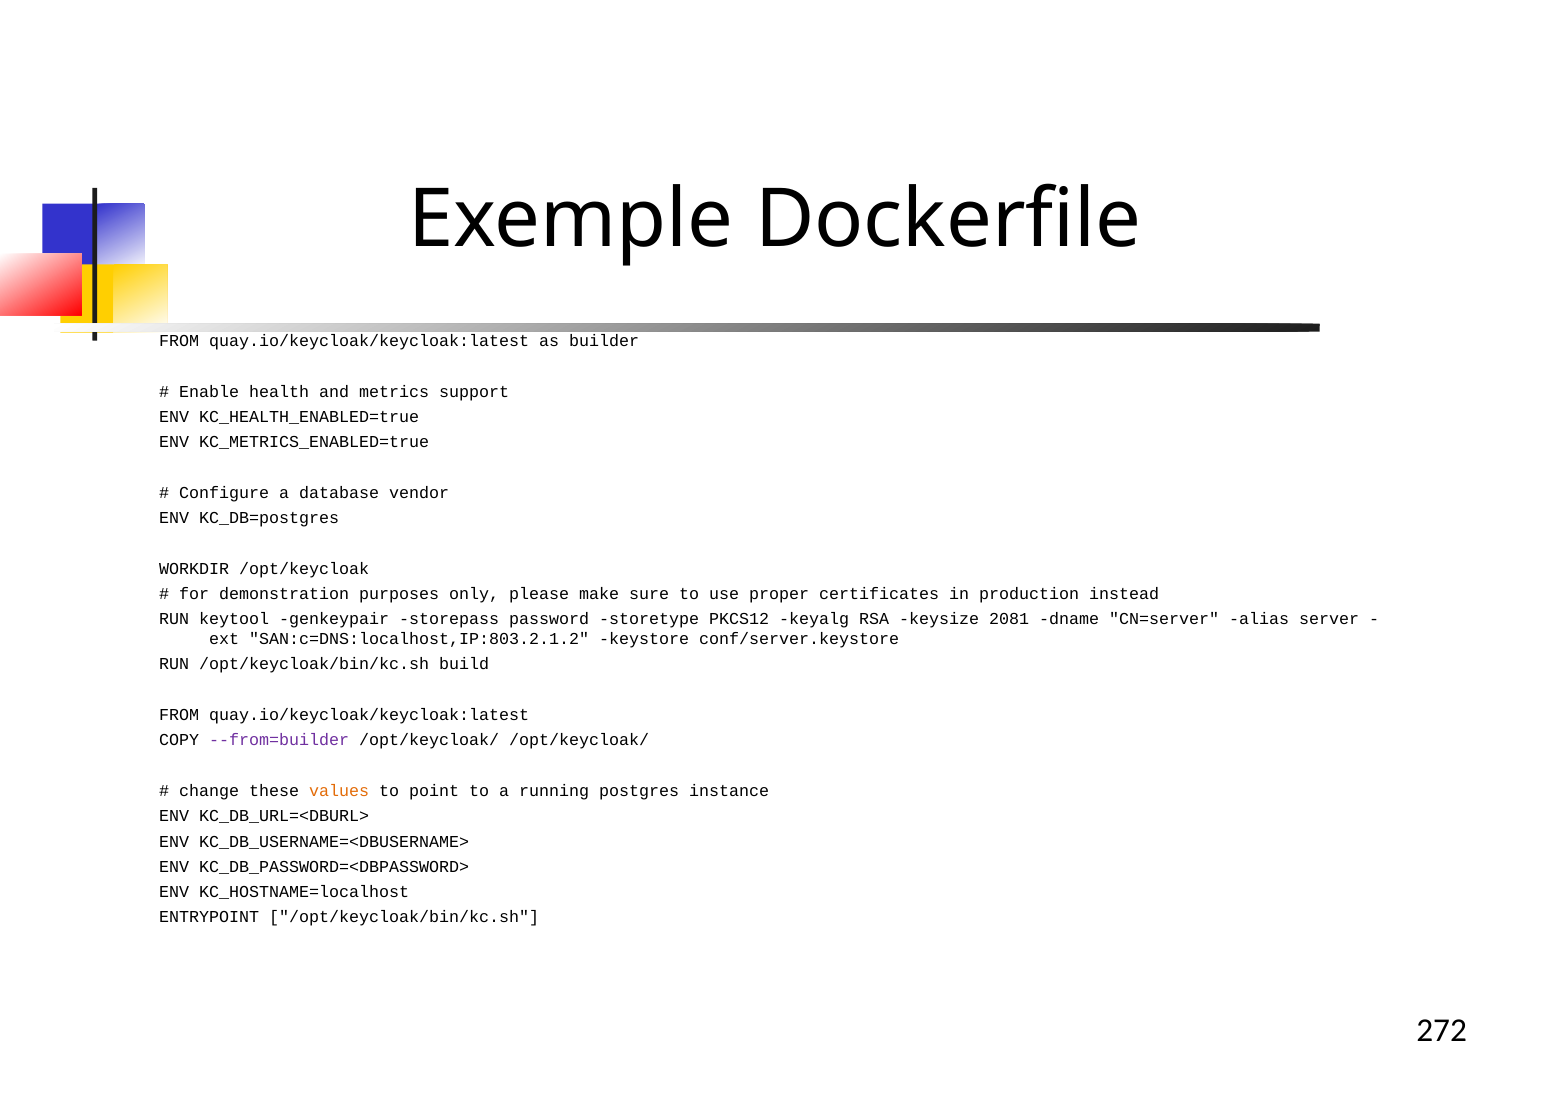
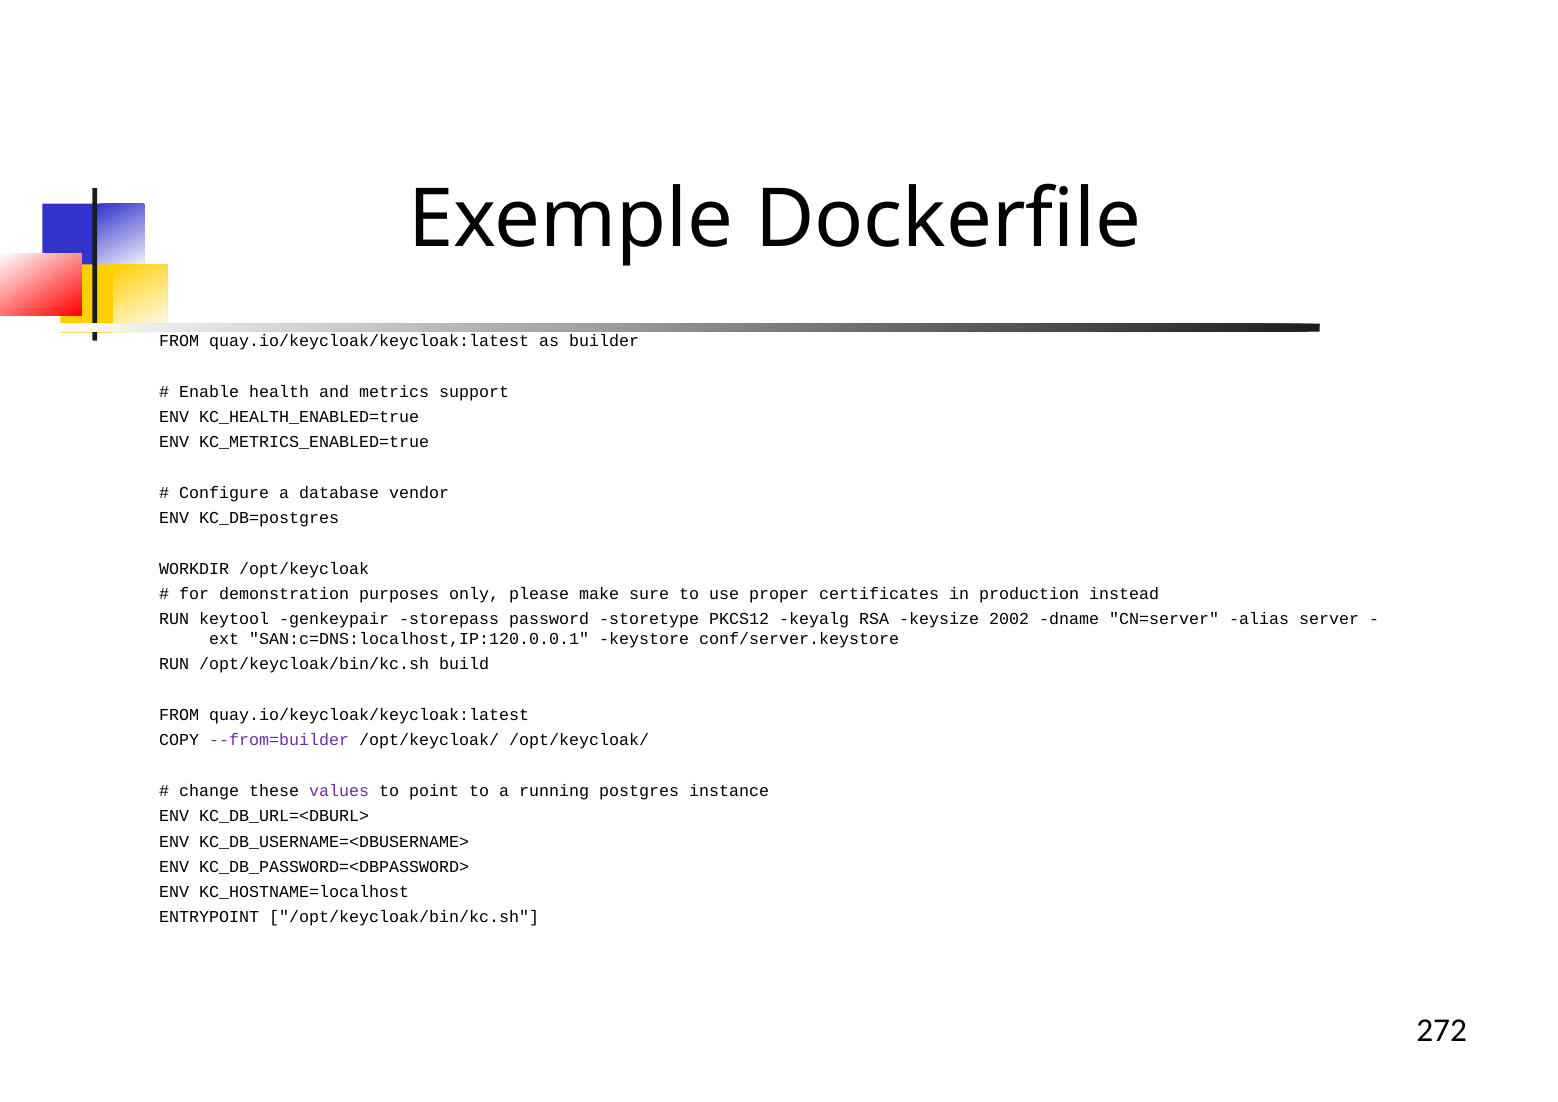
2081: 2081 -> 2002
SAN:c=DNS:localhost,IP:803.2.1.2: SAN:c=DNS:localhost,IP:803.2.1.2 -> SAN:c=DNS:localhost,IP:120.0.0.1
values colour: orange -> purple
